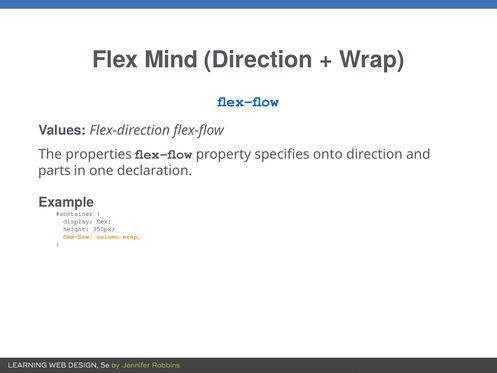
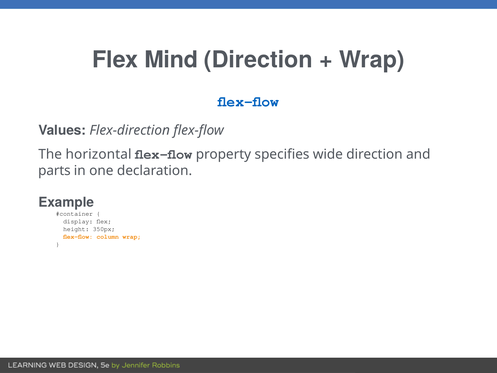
properties: properties -> horizontal
onto: onto -> wide
